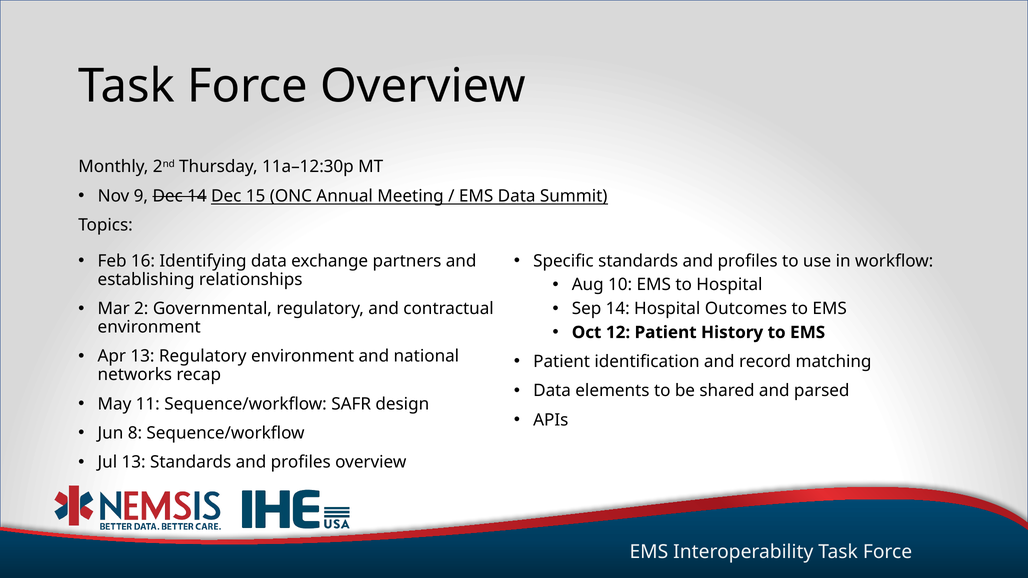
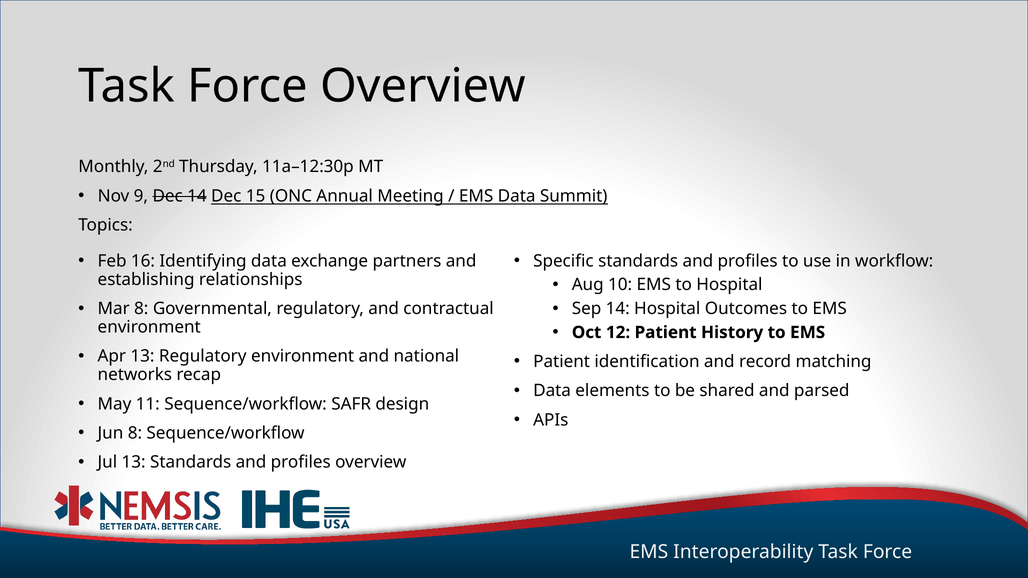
Mar 2: 2 -> 8
